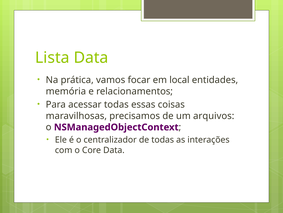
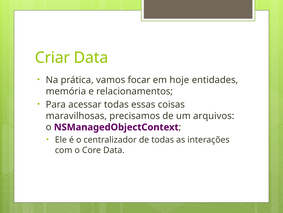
Lista: Lista -> Criar
local: local -> hoje
